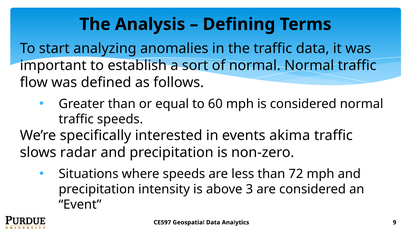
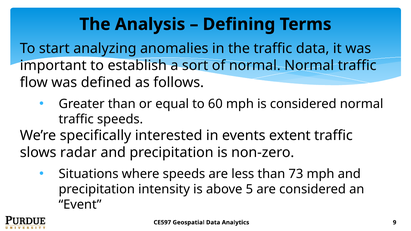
akima: akima -> extent
72: 72 -> 73
3: 3 -> 5
